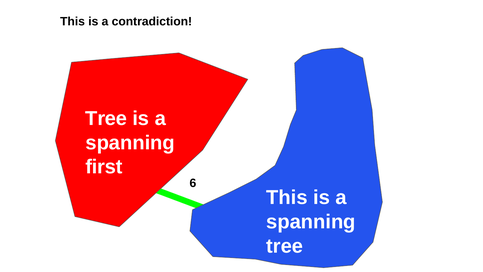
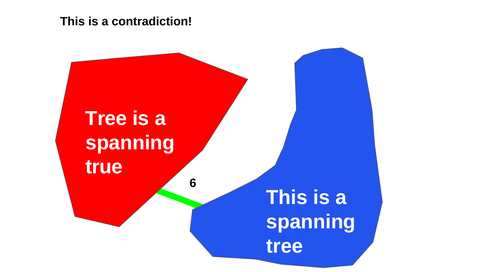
first: first -> true
